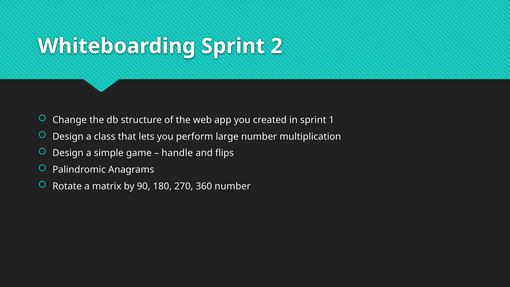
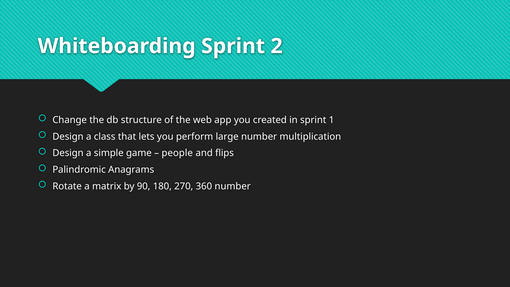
handle: handle -> people
